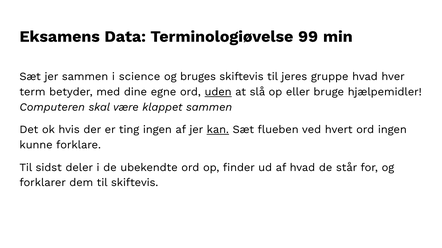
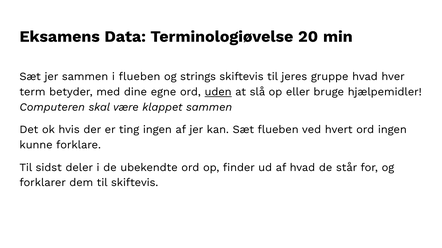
99: 99 -> 20
i science: science -> flueben
bruges: bruges -> strings
kan underline: present -> none
